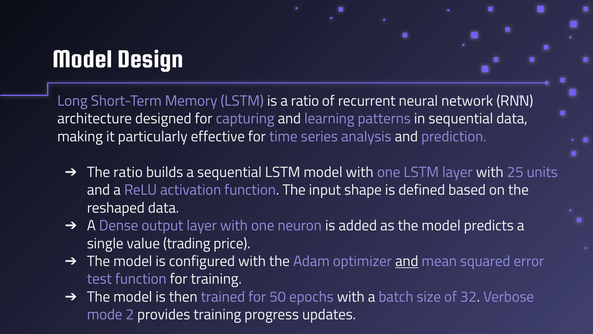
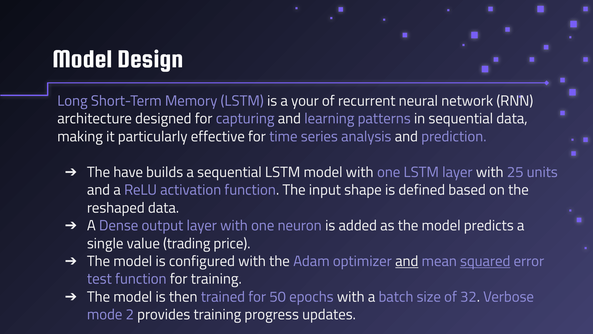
a ratio: ratio -> your
The ratio: ratio -> have
squared underline: none -> present
